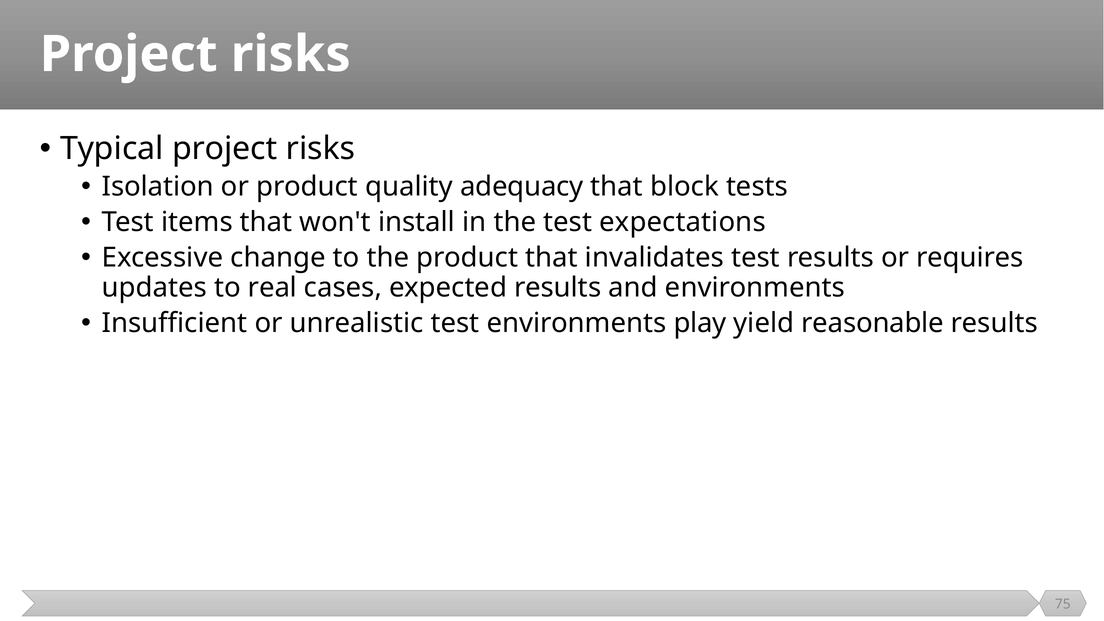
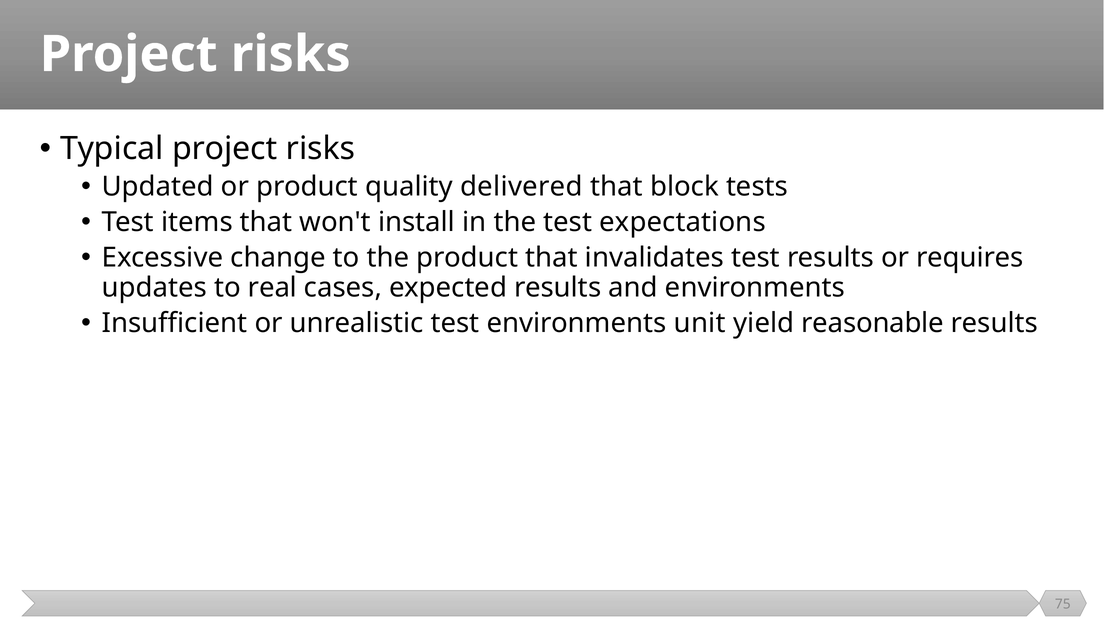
Isolation: Isolation -> Updated
adequacy: adequacy -> delivered
play: play -> unit
